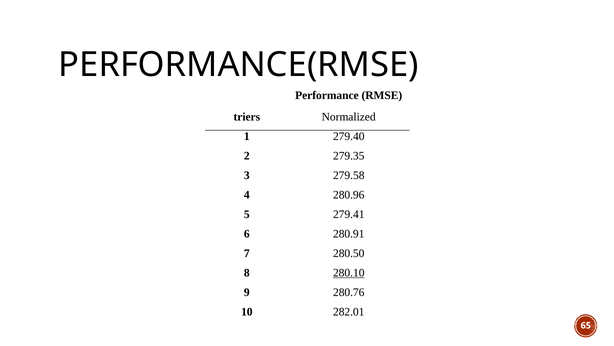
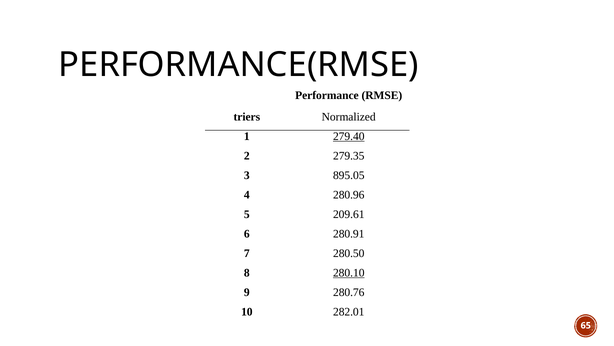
279.40 underline: none -> present
279.58: 279.58 -> 895.05
279.41: 279.41 -> 209.61
